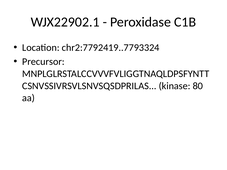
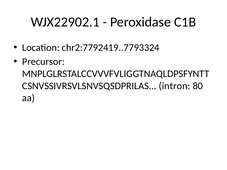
kinase: kinase -> intron
